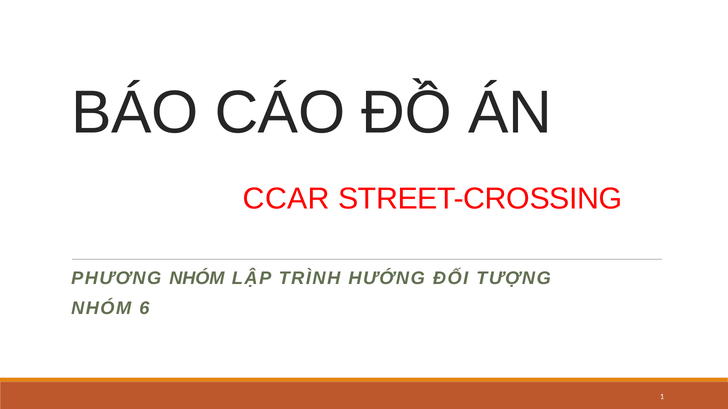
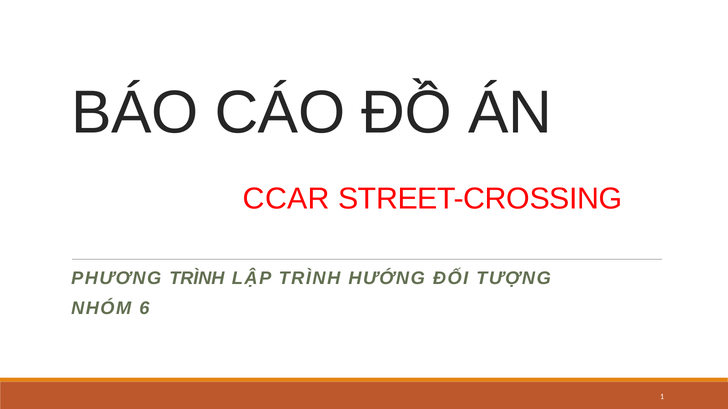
PHƯƠNG NHÓM: NHÓM -> TRÌNH
